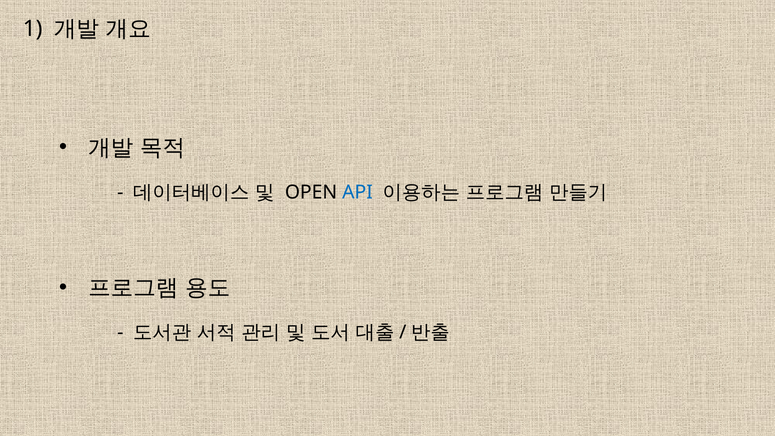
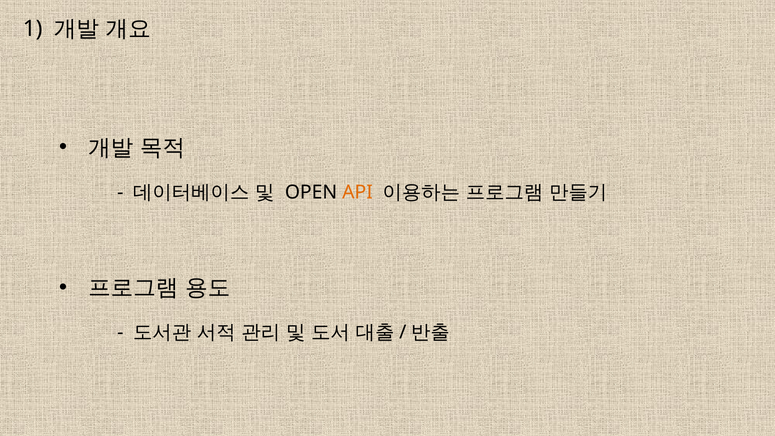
API colour: blue -> orange
